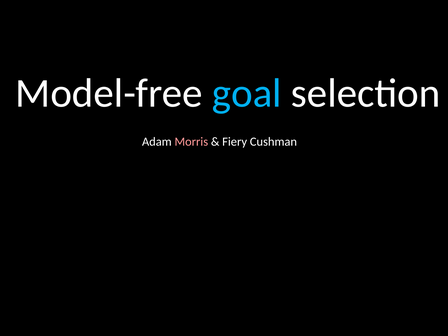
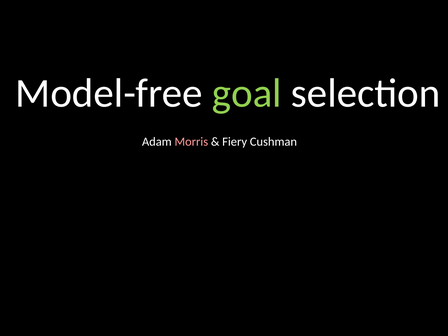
goal colour: light blue -> light green
